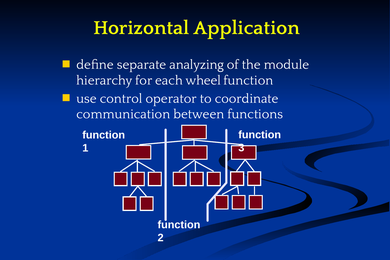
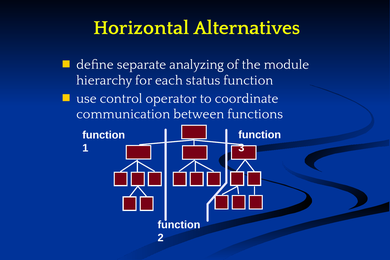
Application: Application -> Alternatives
wheel: wheel -> status
